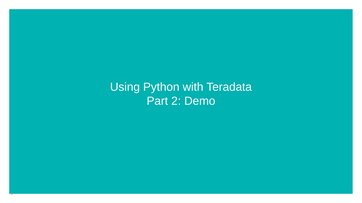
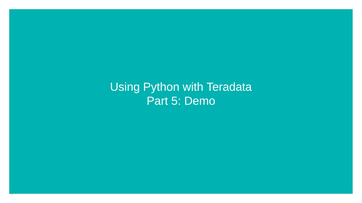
2: 2 -> 5
